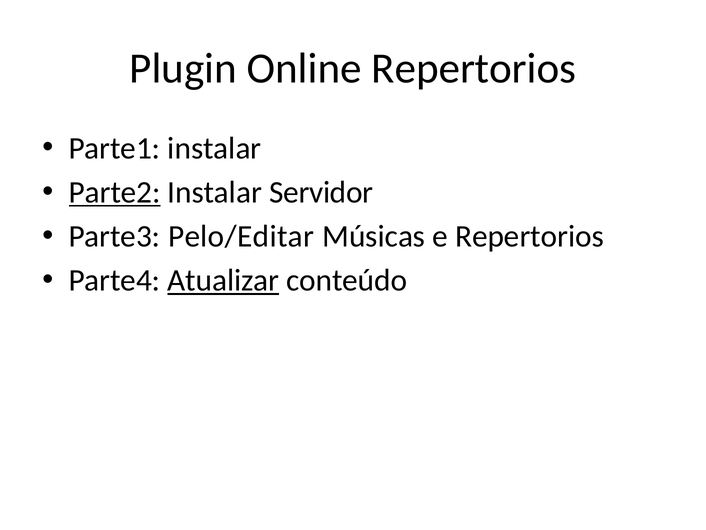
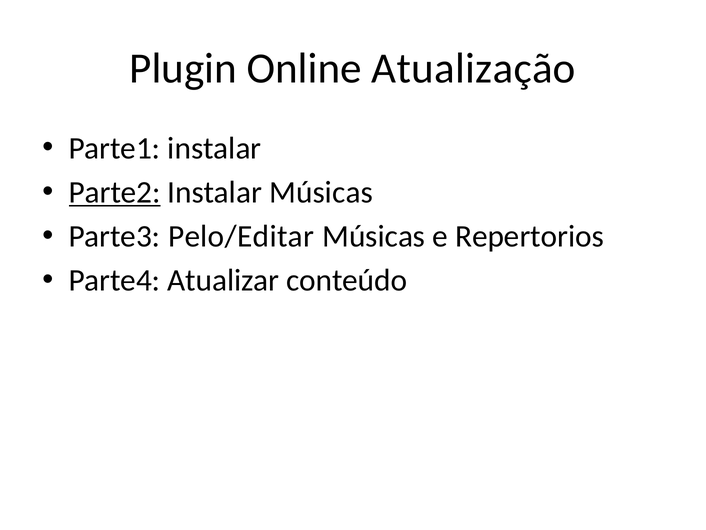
Online Repertorios: Repertorios -> Atualização
Instalar Servidor: Servidor -> Músicas
Atualizar underline: present -> none
